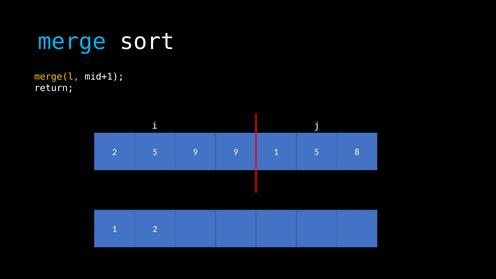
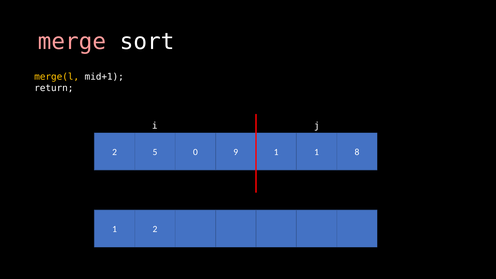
merge colour: light blue -> pink
5 9: 9 -> 0
1 5: 5 -> 1
